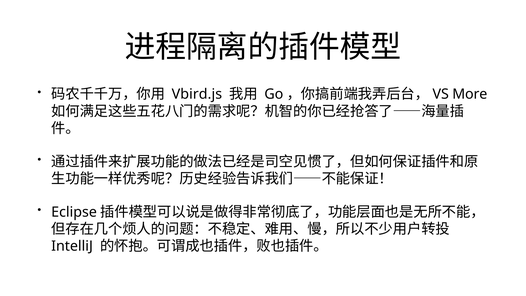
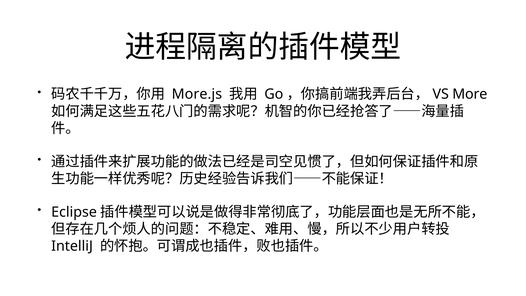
Vbird.js: Vbird.js -> More.js
